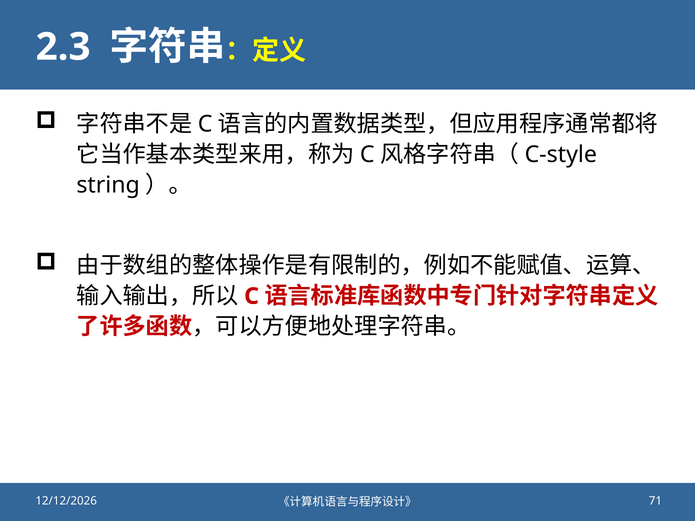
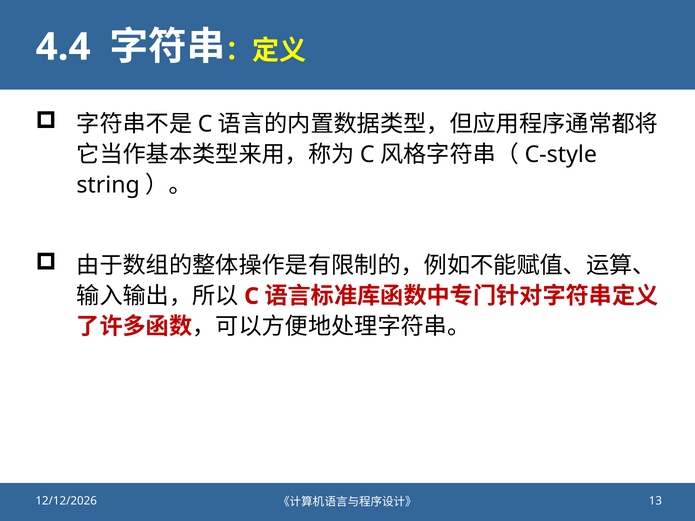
2.3: 2.3 -> 4.4
71: 71 -> 13
